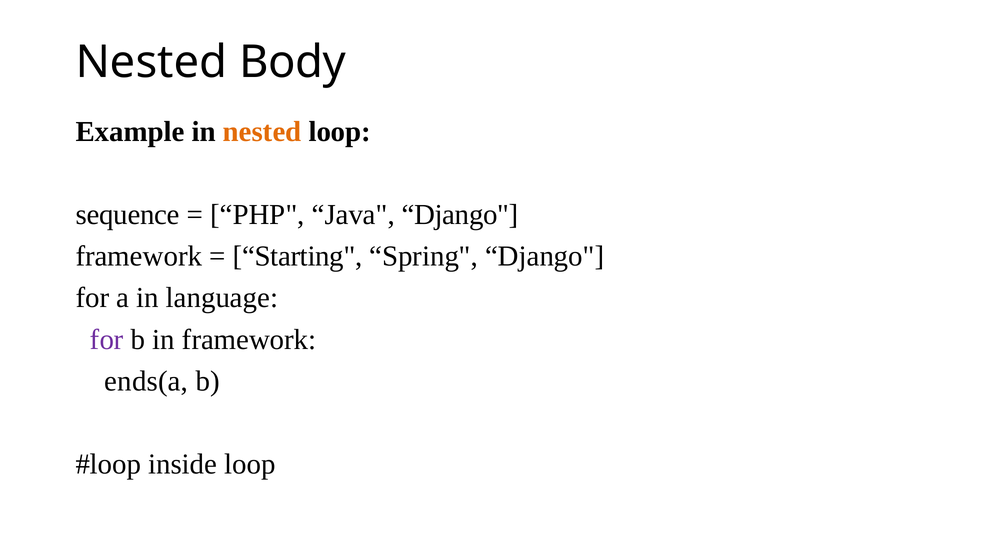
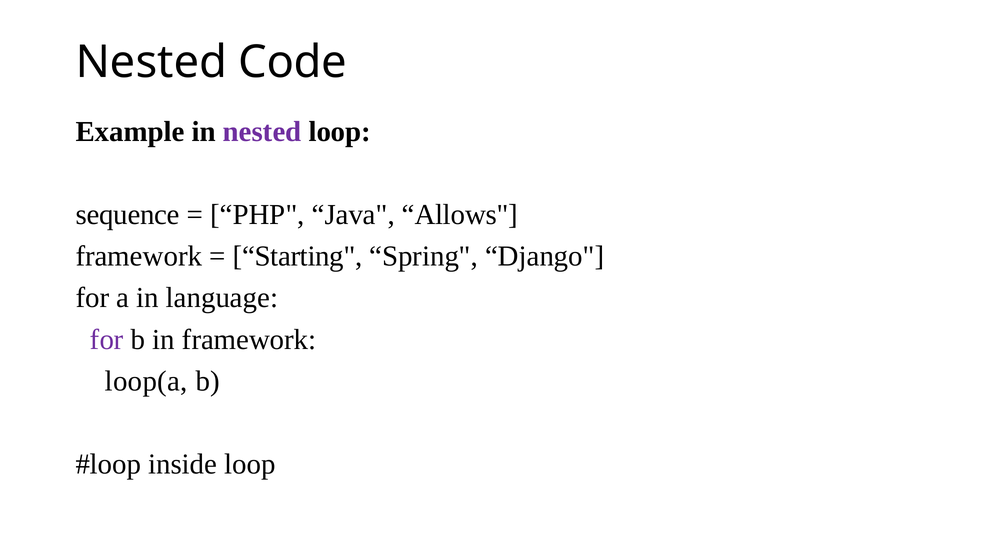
Body: Body -> Code
nested at (262, 131) colour: orange -> purple
Java Django: Django -> Allows
ends(a: ends(a -> loop(a
